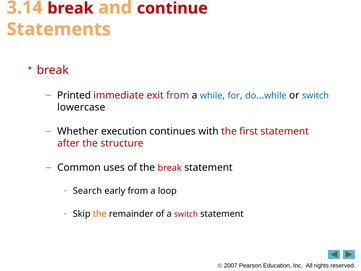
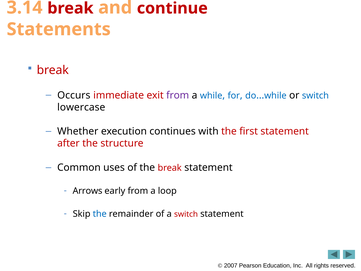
Printed: Printed -> Occurs
Search: Search -> Arrows
the at (100, 214) colour: orange -> blue
